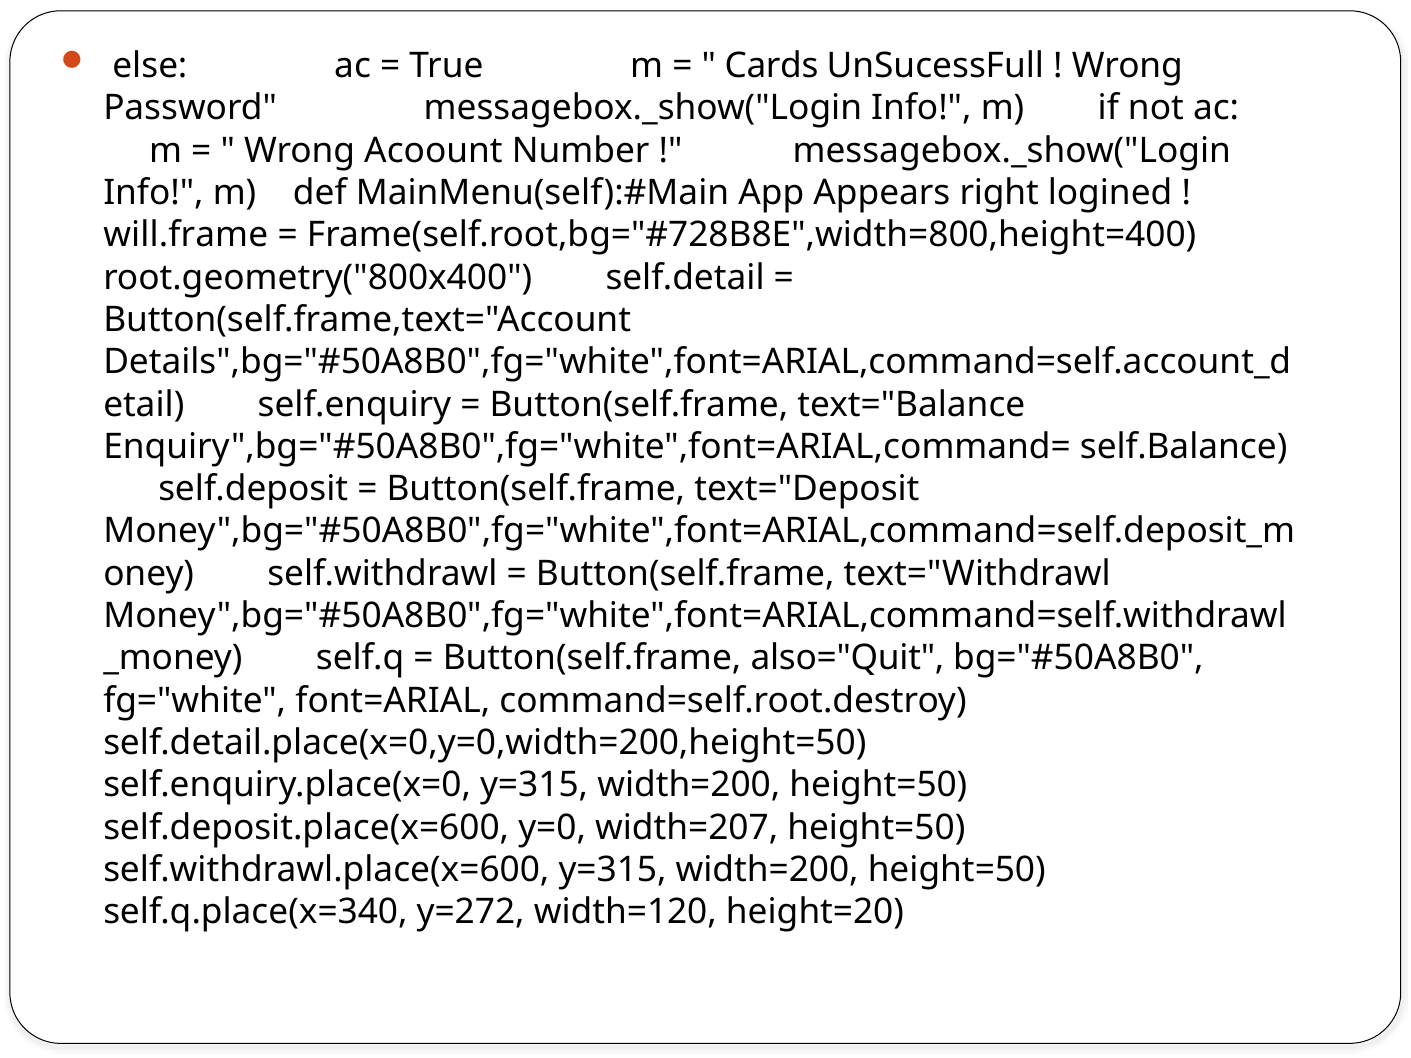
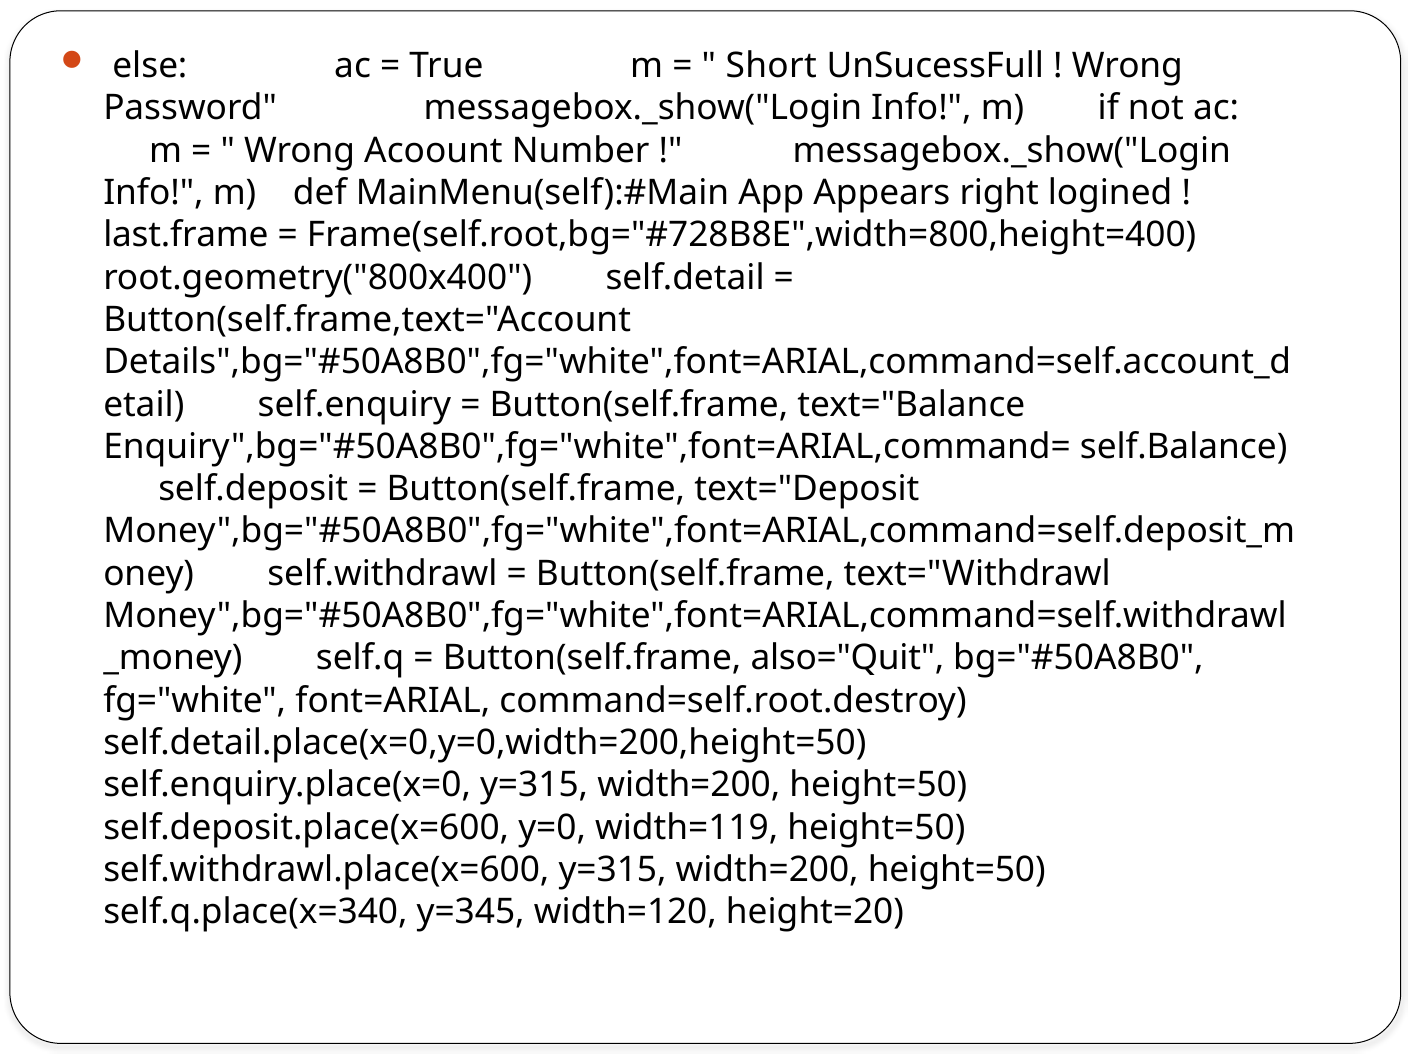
Cards: Cards -> Short
will.frame: will.frame -> last.frame
width=207: width=207 -> width=119
y=272: y=272 -> y=345
